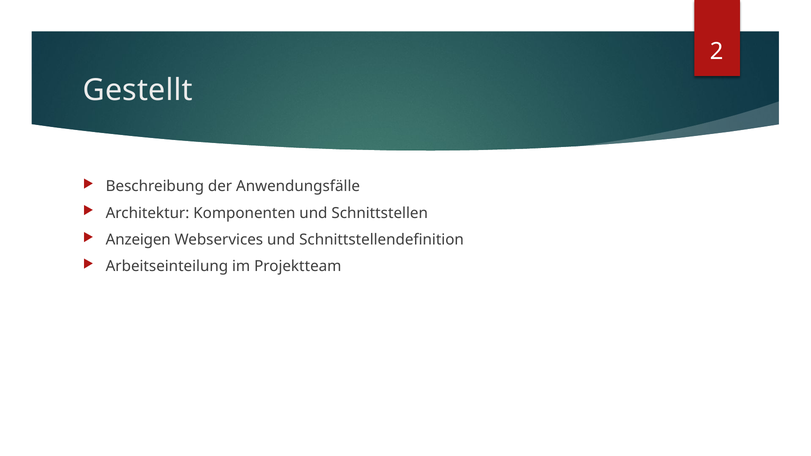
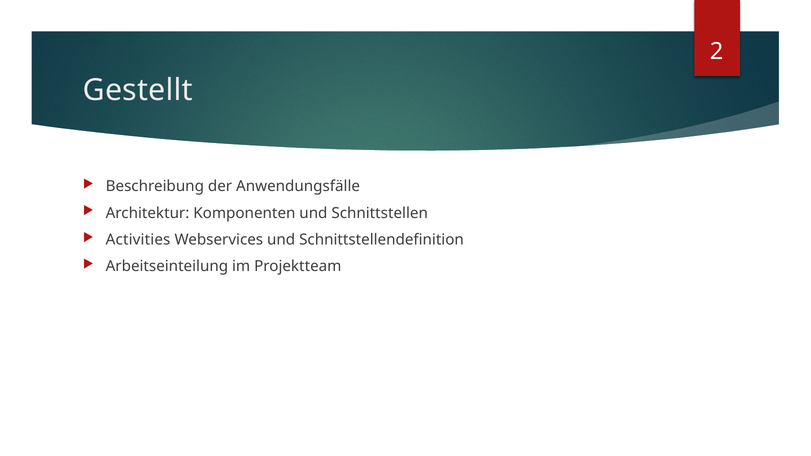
Anzeigen: Anzeigen -> Activities
